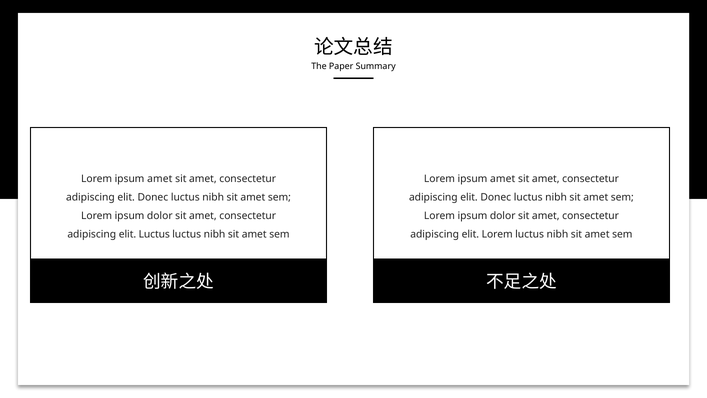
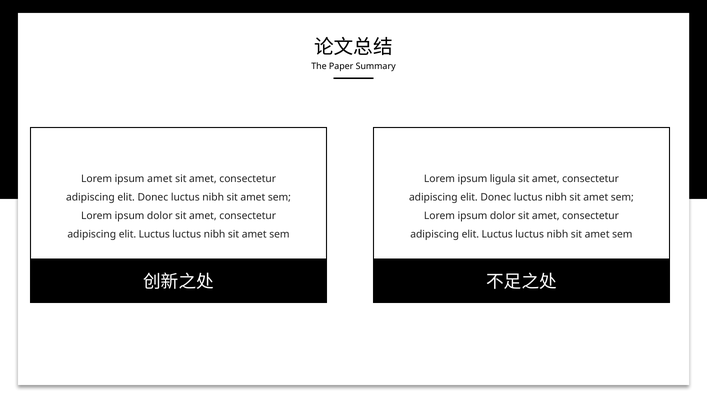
amet at (503, 179): amet -> ligula
Lorem at (497, 234): Lorem -> Luctus
